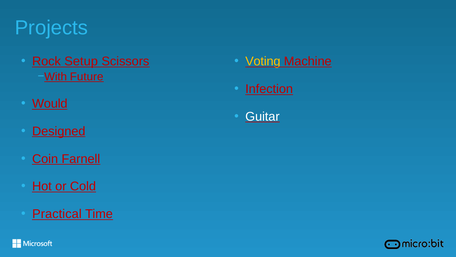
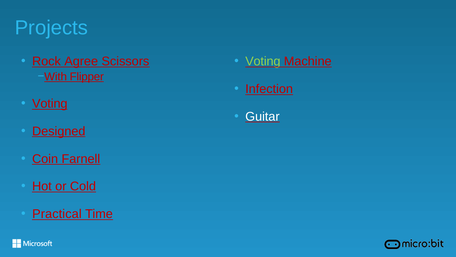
Setup: Setup -> Agree
Voting at (263, 61) colour: yellow -> light green
Future: Future -> Flipper
Would at (50, 103): Would -> Voting
